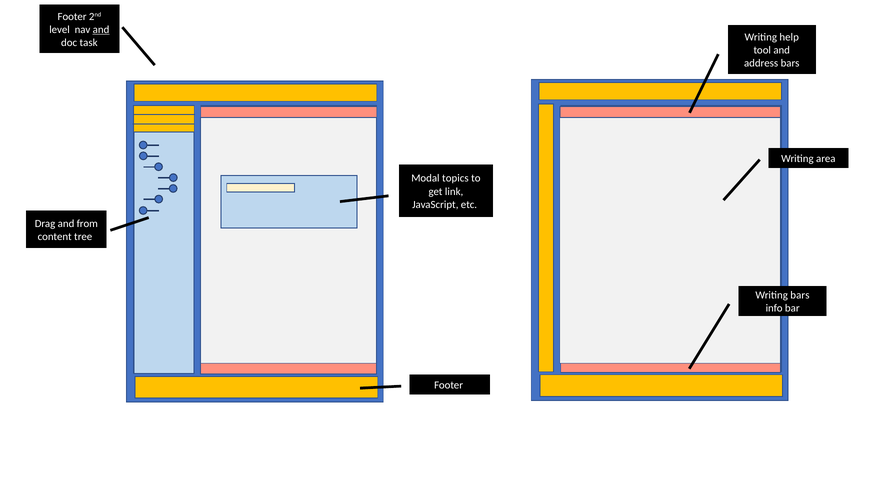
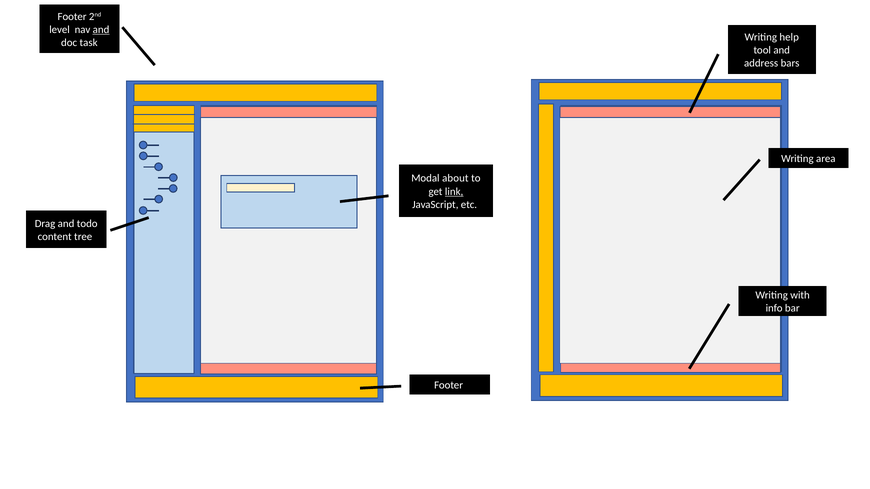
topics: topics -> about
link underline: none -> present
from: from -> todo
Writing bars: bars -> with
